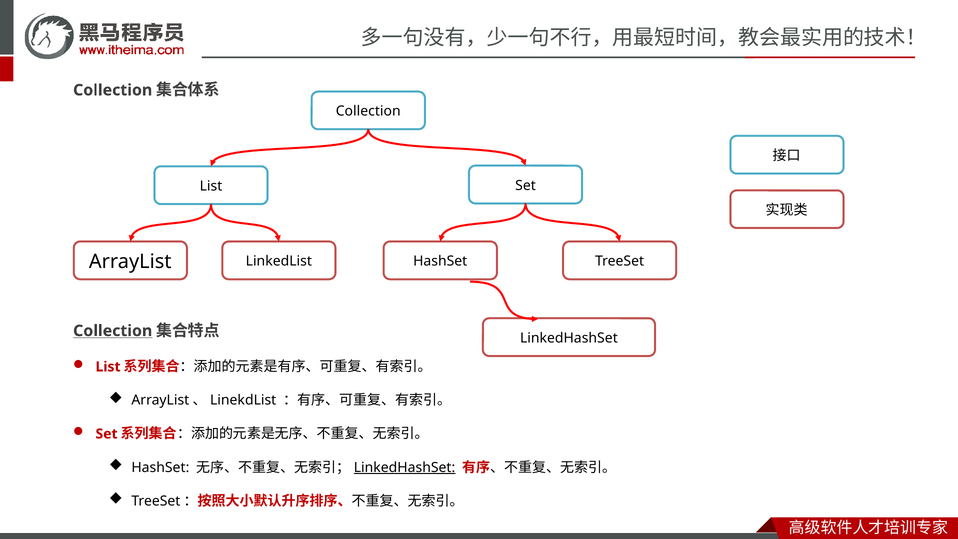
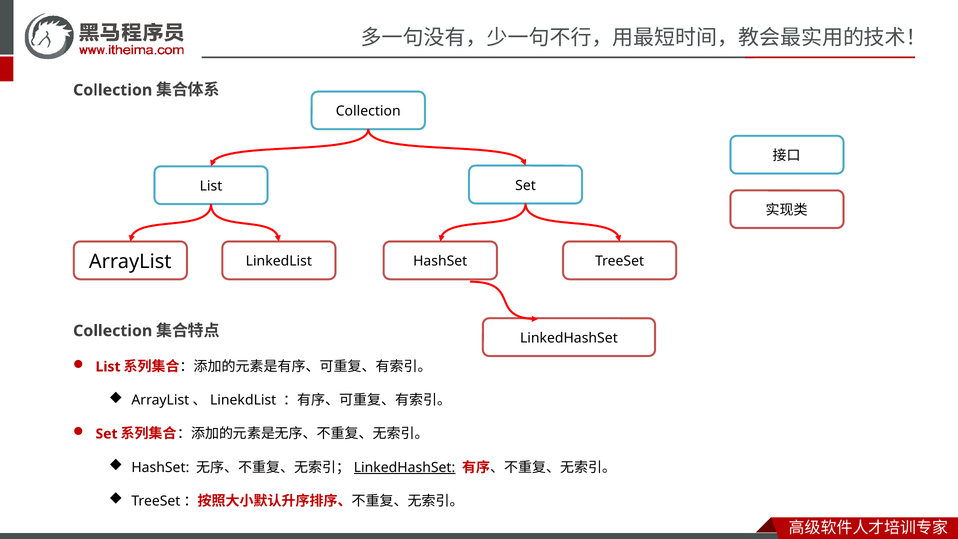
Collection at (113, 331) underline: present -> none
